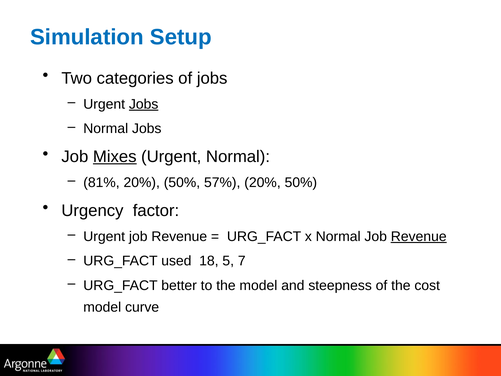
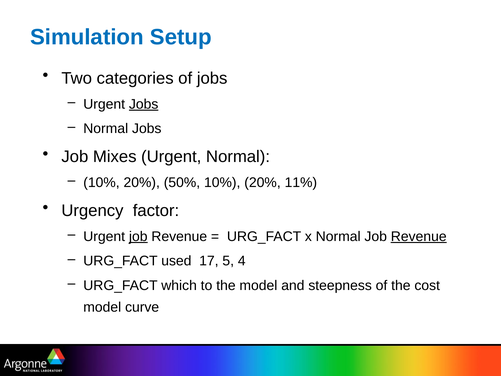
Mixes underline: present -> none
81% at (101, 182): 81% -> 10%
50% 57%: 57% -> 10%
50% at (301, 182): 50% -> 11%
job at (138, 236) underline: none -> present
18: 18 -> 17
7: 7 -> 4
better: better -> which
